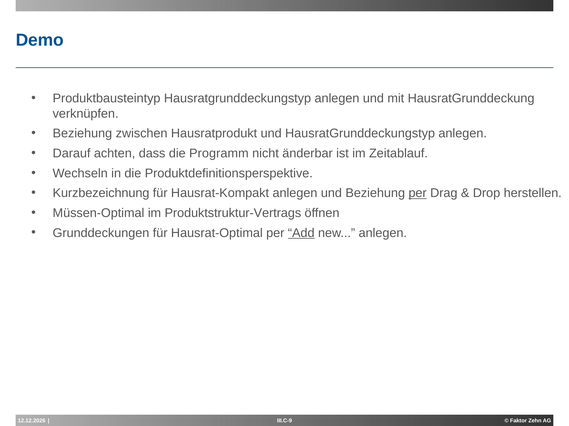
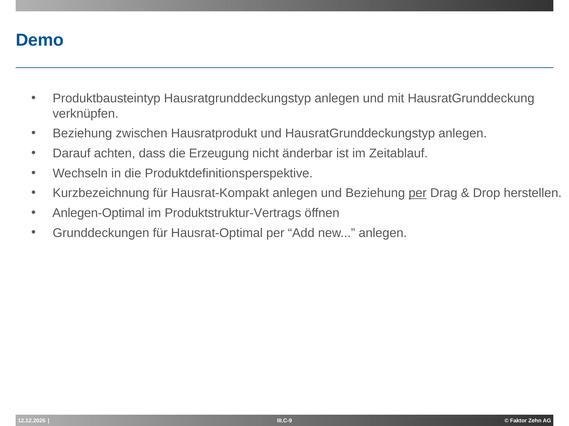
Programm: Programm -> Erzeugung
Müssen-Optimal: Müssen-Optimal -> Anlegen-Optimal
Add underline: present -> none
